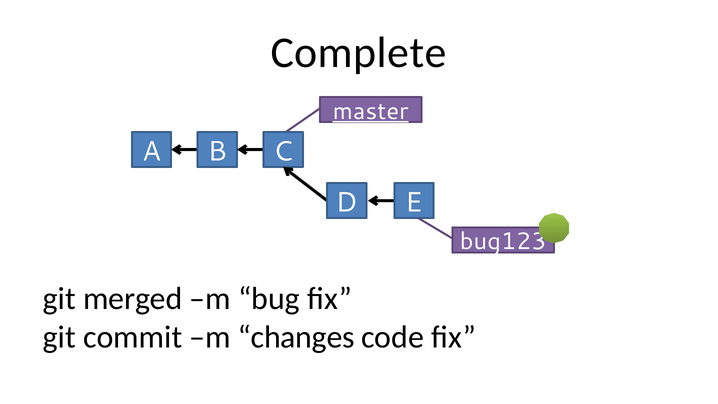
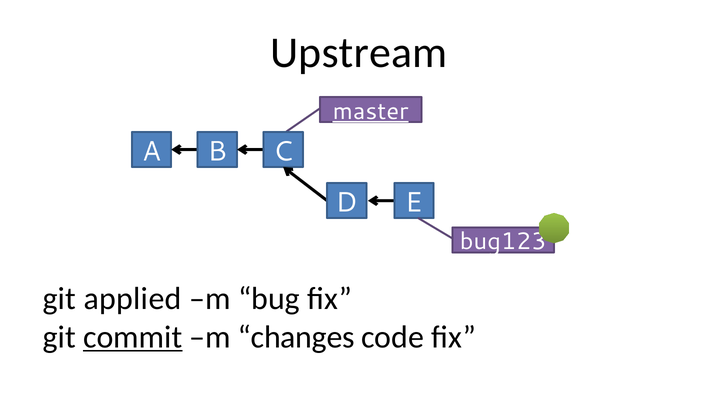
Complete: Complete -> Upstream
merged: merged -> applied
commit underline: none -> present
